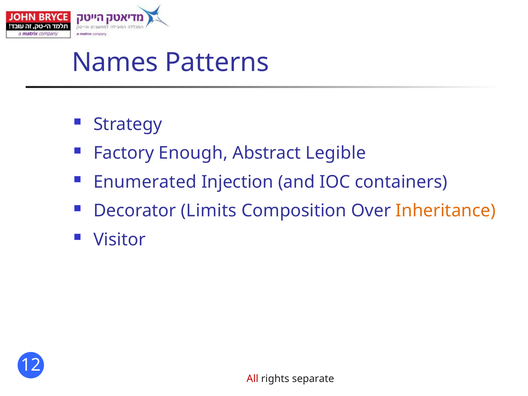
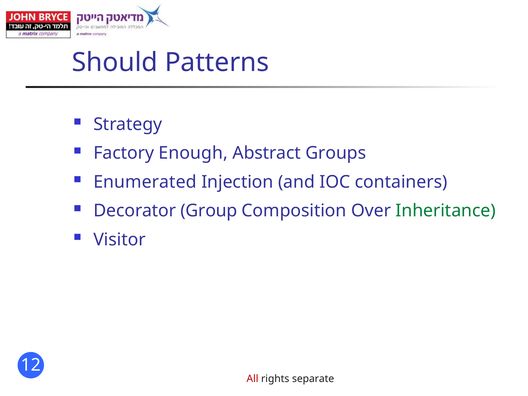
Names: Names -> Should
Legible: Legible -> Groups
Limits: Limits -> Group
Inheritance colour: orange -> green
